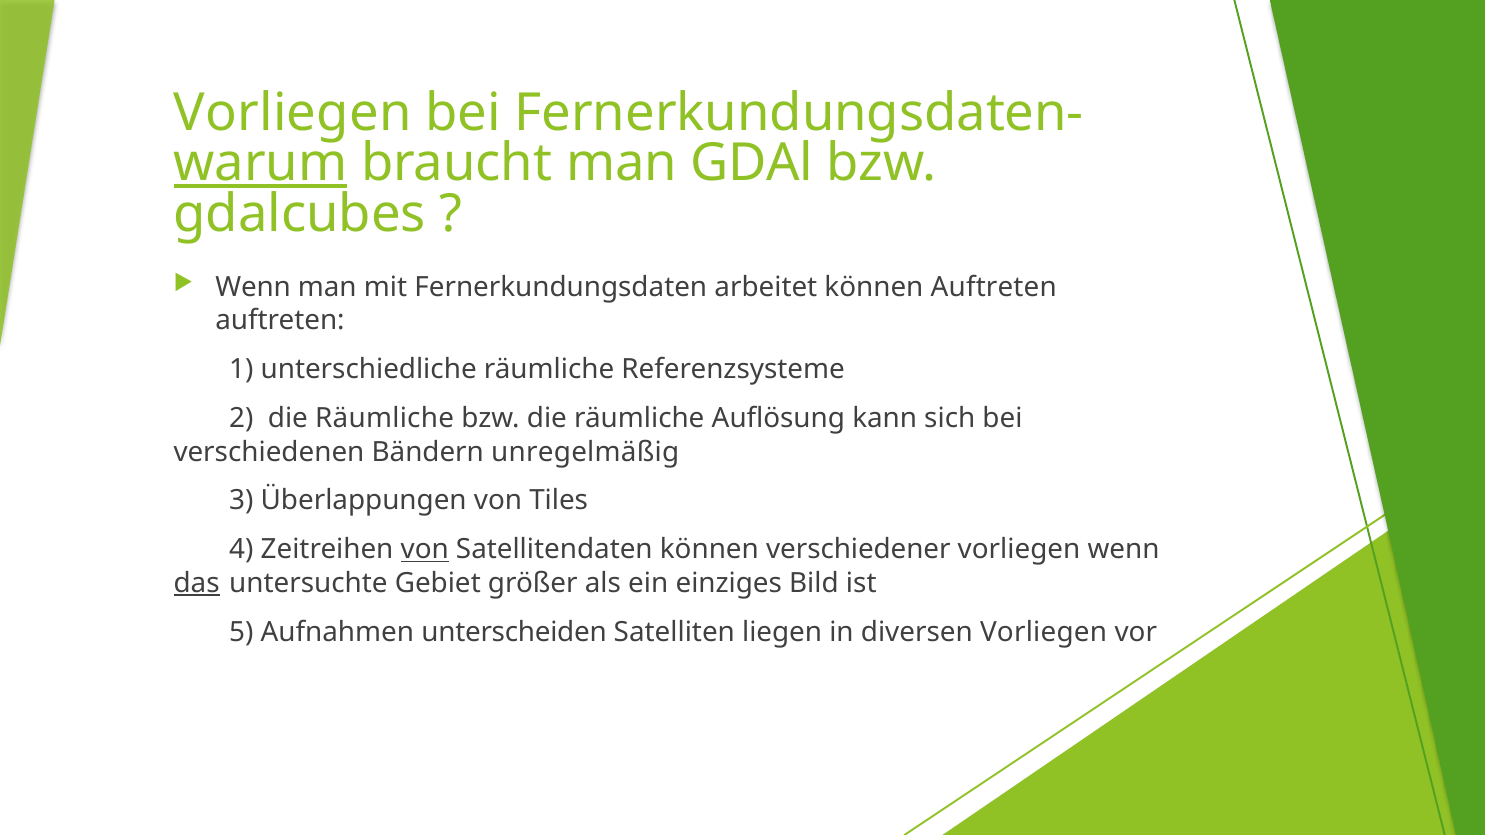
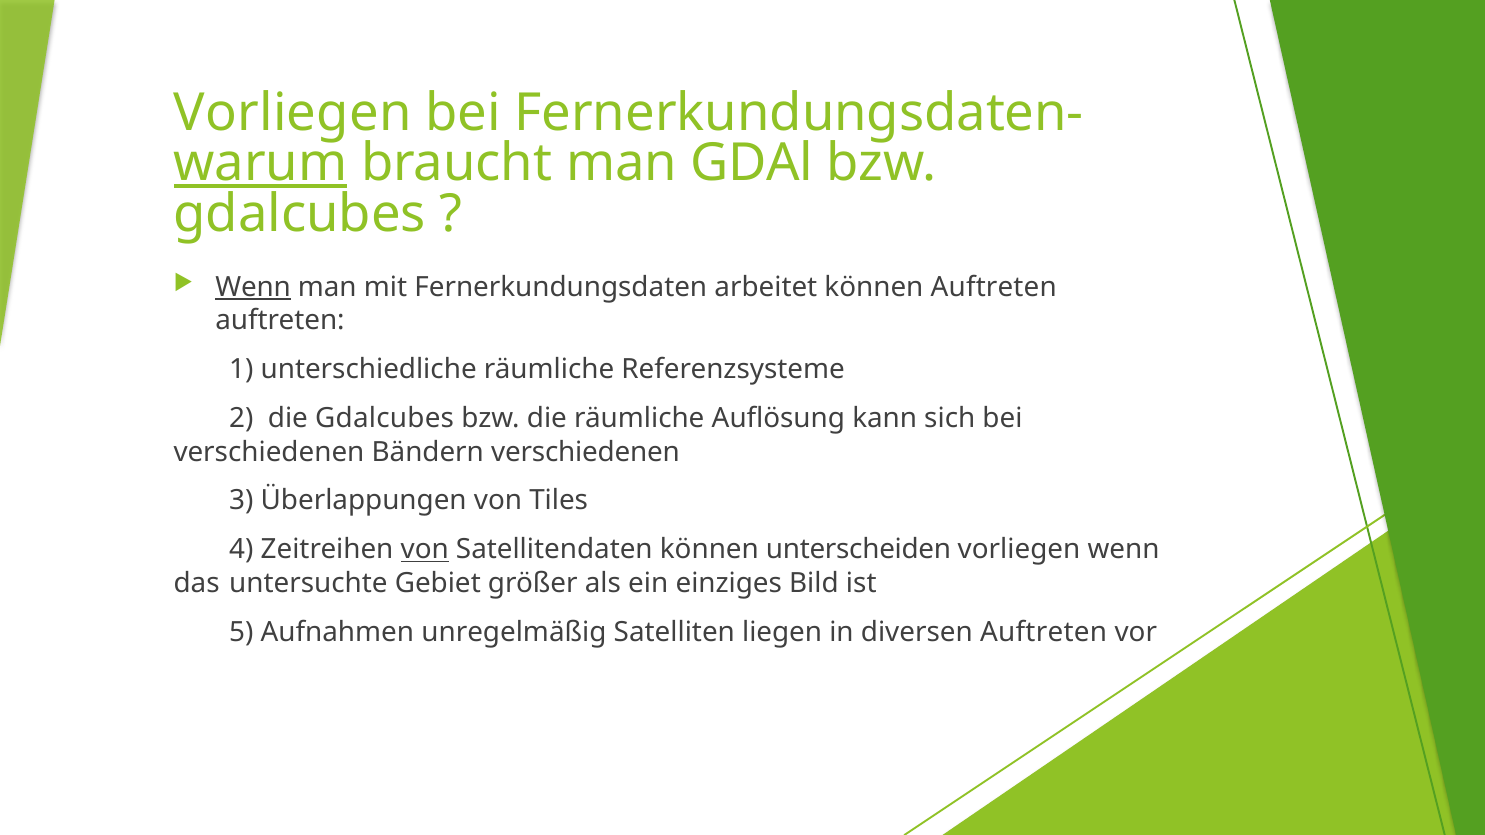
Wenn at (253, 287) underline: none -> present
2 die Räumliche: Räumliche -> Gdalcubes
Bändern unregelmäßig: unregelmäßig -> verschiedenen
verschiedener: verschiedener -> unterscheiden
das underline: present -> none
unterscheiden: unterscheiden -> unregelmäßig
diversen Vorliegen: Vorliegen -> Auftreten
